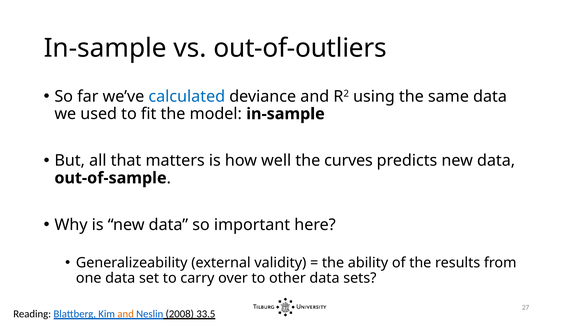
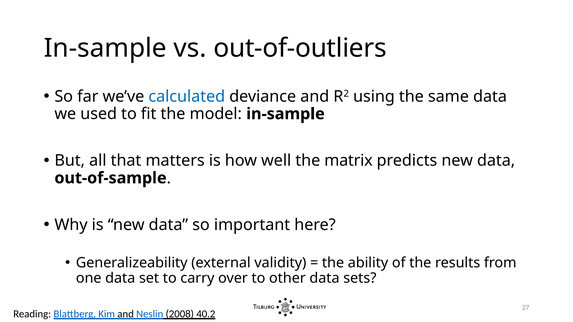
curves: curves -> matrix
and at (126, 314) colour: orange -> black
33.5: 33.5 -> 40.2
